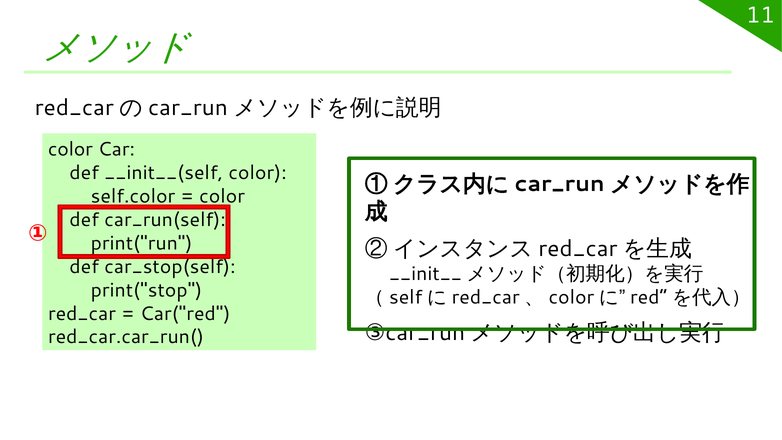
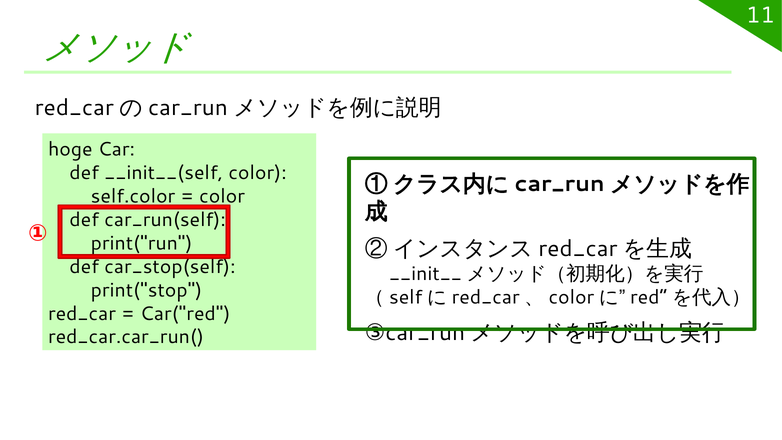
color at (70, 149): color -> hoge
